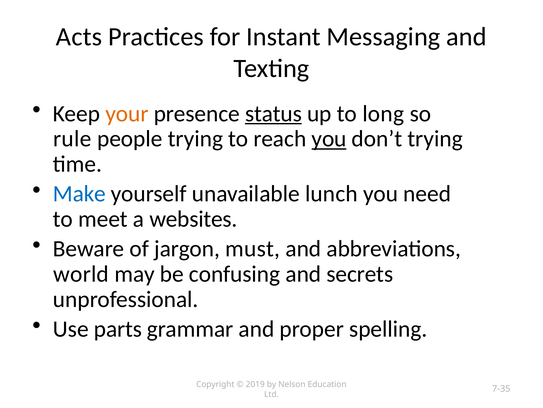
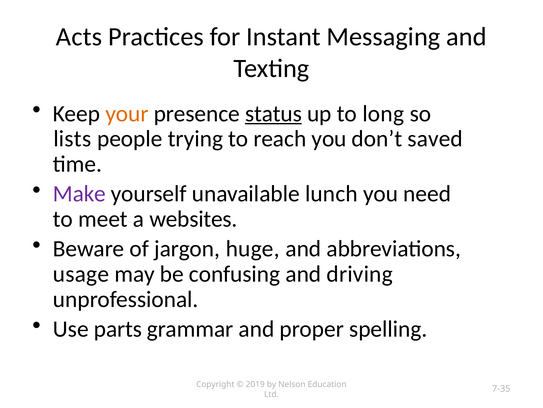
rule: rule -> lists
you at (329, 139) underline: present -> none
don’t trying: trying -> saved
Make colour: blue -> purple
must: must -> huge
world: world -> usage
secrets: secrets -> driving
